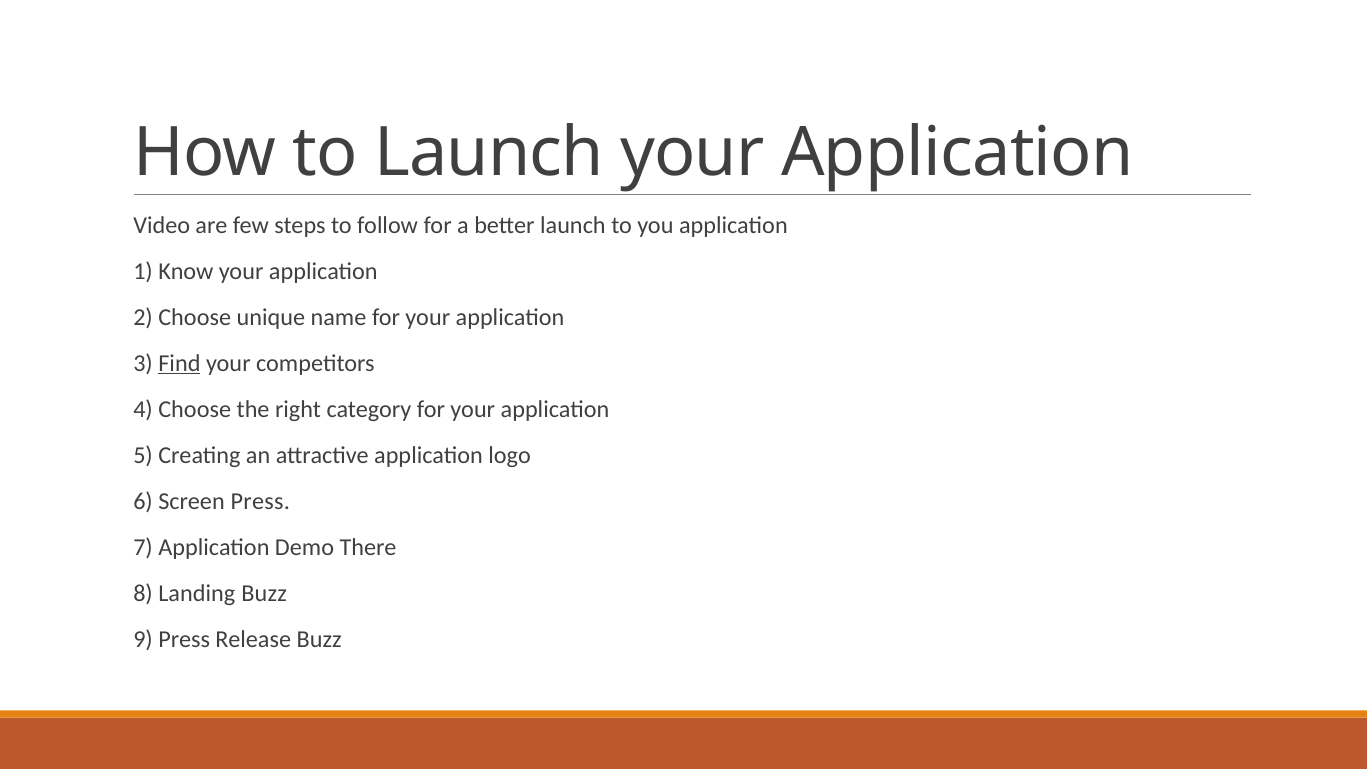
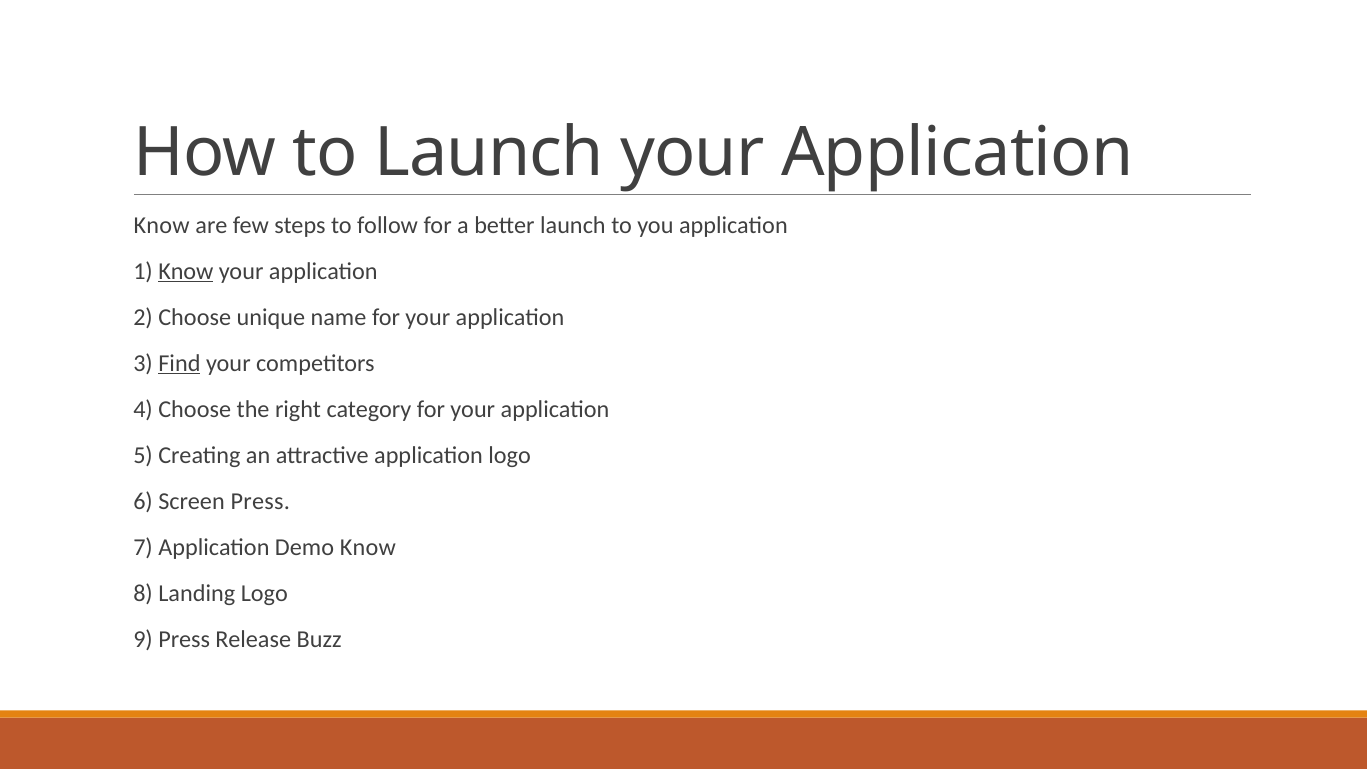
Video at (162, 225): Video -> Know
Know at (186, 271) underline: none -> present
Demo There: There -> Know
Landing Buzz: Buzz -> Logo
